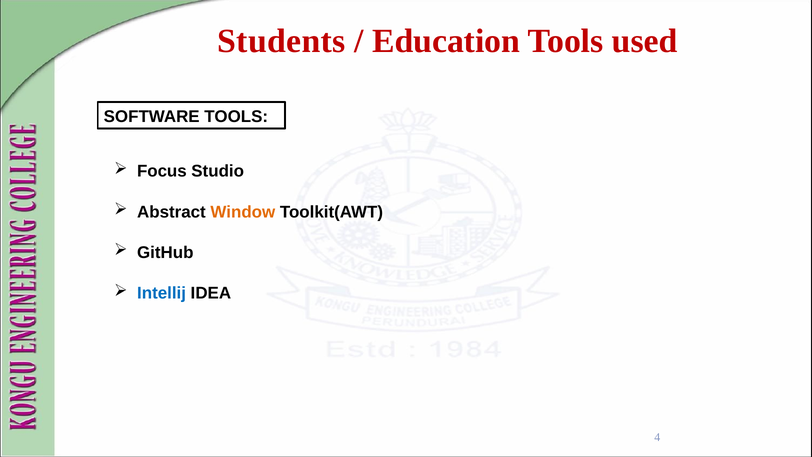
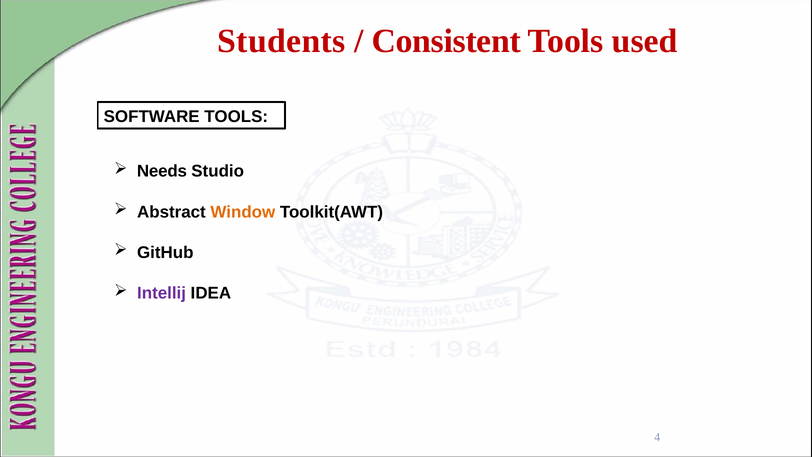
Education: Education -> Consistent
Focus: Focus -> Needs
Intellij colour: blue -> purple
